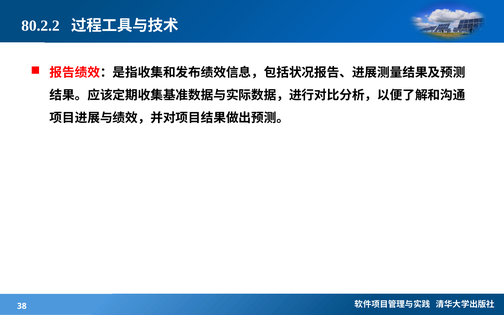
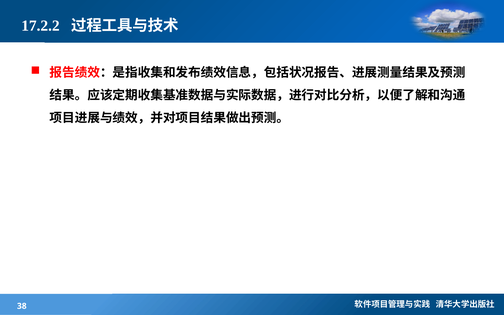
80.2.2: 80.2.2 -> 17.2.2
